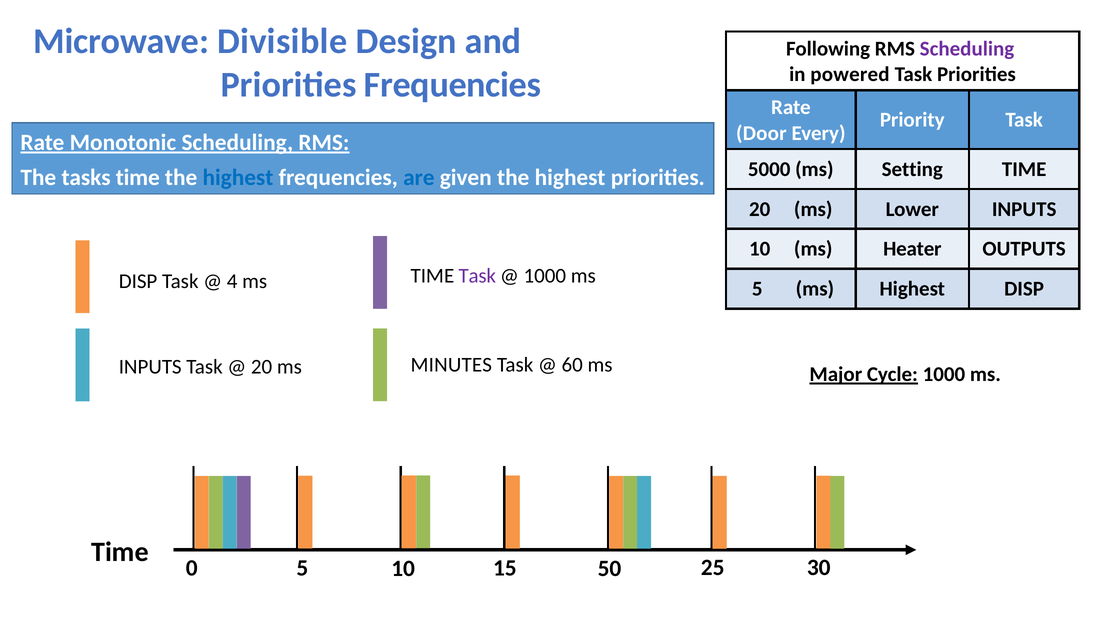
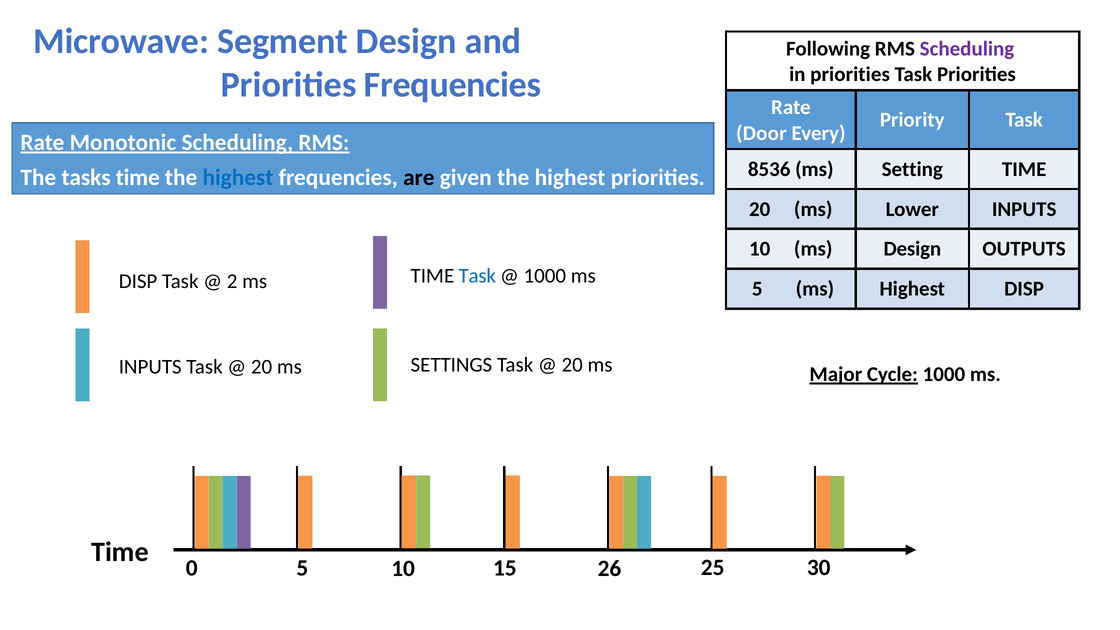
Divisible: Divisible -> Segment
in powered: powered -> priorities
5000: 5000 -> 8536
are colour: blue -> black
ms Heater: Heater -> Design
Task at (477, 276) colour: purple -> blue
4: 4 -> 2
MINUTES: MINUTES -> SETTINGS
60 at (572, 365): 60 -> 20
50: 50 -> 26
